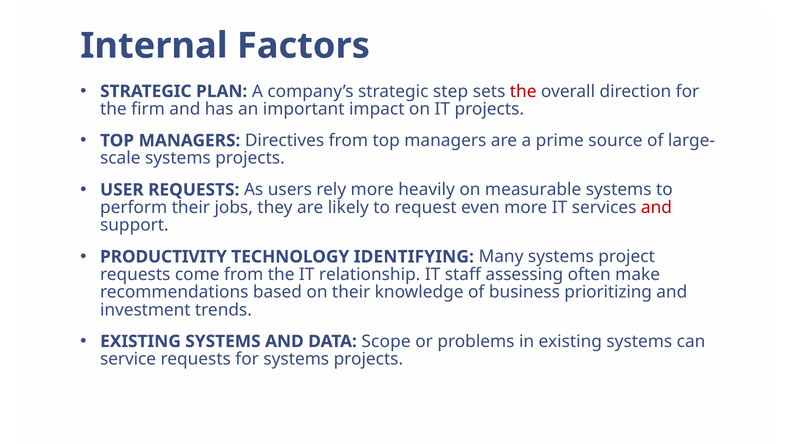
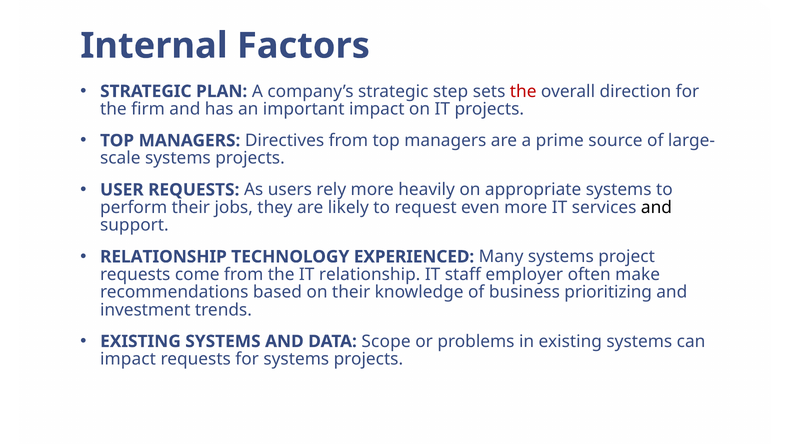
measurable: measurable -> appropriate
and at (656, 208) colour: red -> black
PRODUCTIVITY at (163, 257): PRODUCTIVITY -> RELATIONSHIP
IDENTIFYING: IDENTIFYING -> EXPERIENCED
assessing: assessing -> employer
service at (128, 359): service -> impact
